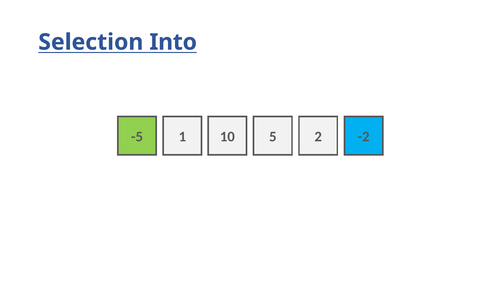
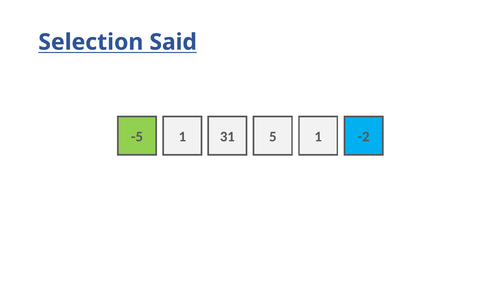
Into: Into -> Said
10: 10 -> 31
5 2: 2 -> 1
